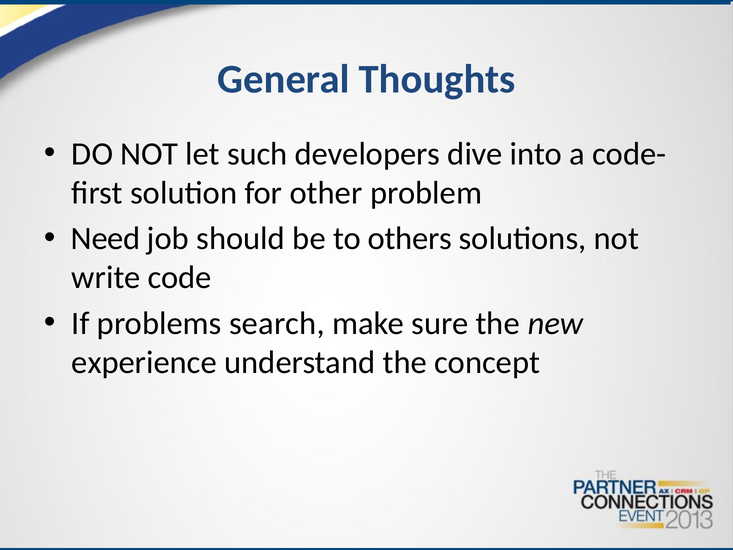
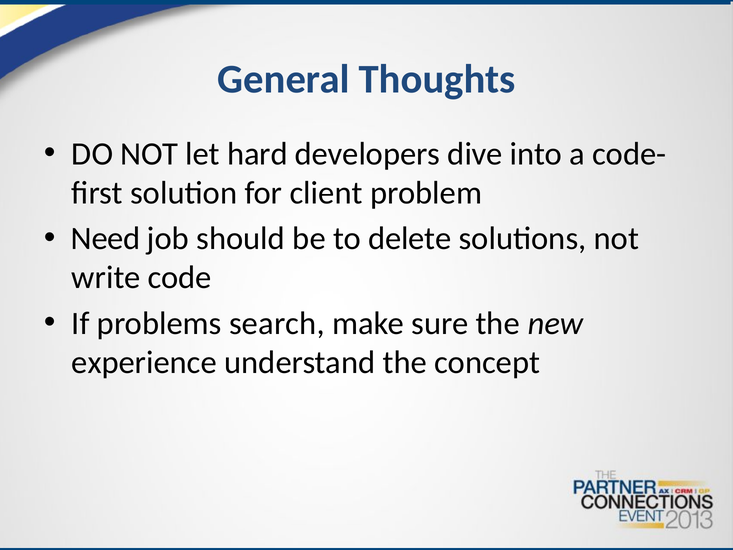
such: such -> hard
other: other -> client
others: others -> delete
